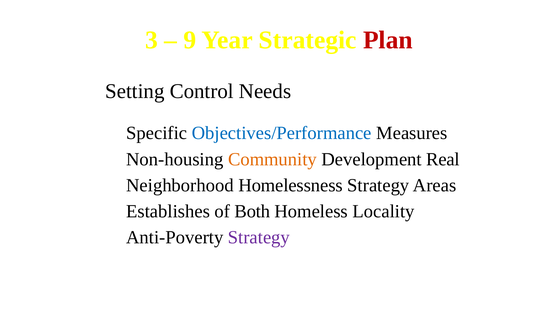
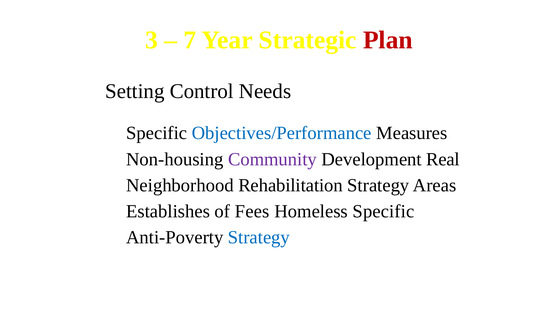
9: 9 -> 7
Community colour: orange -> purple
Homelessness: Homelessness -> Rehabilitation
Both: Both -> Fees
Homeless Locality: Locality -> Specific
Strategy at (259, 237) colour: purple -> blue
